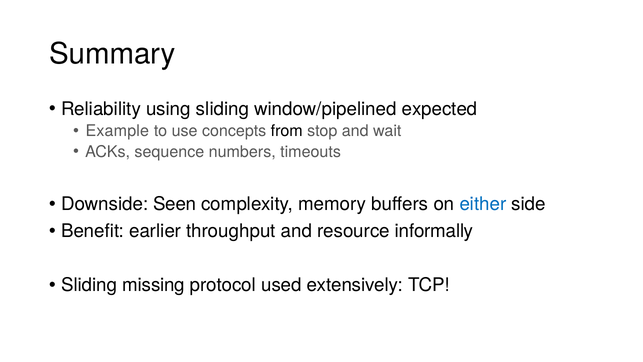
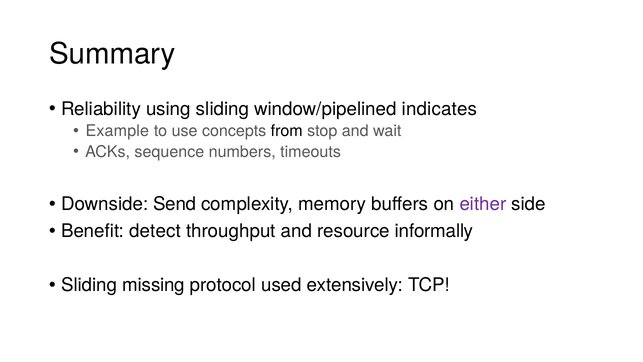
expected: expected -> indicates
Seen: Seen -> Send
either colour: blue -> purple
earlier: earlier -> detect
